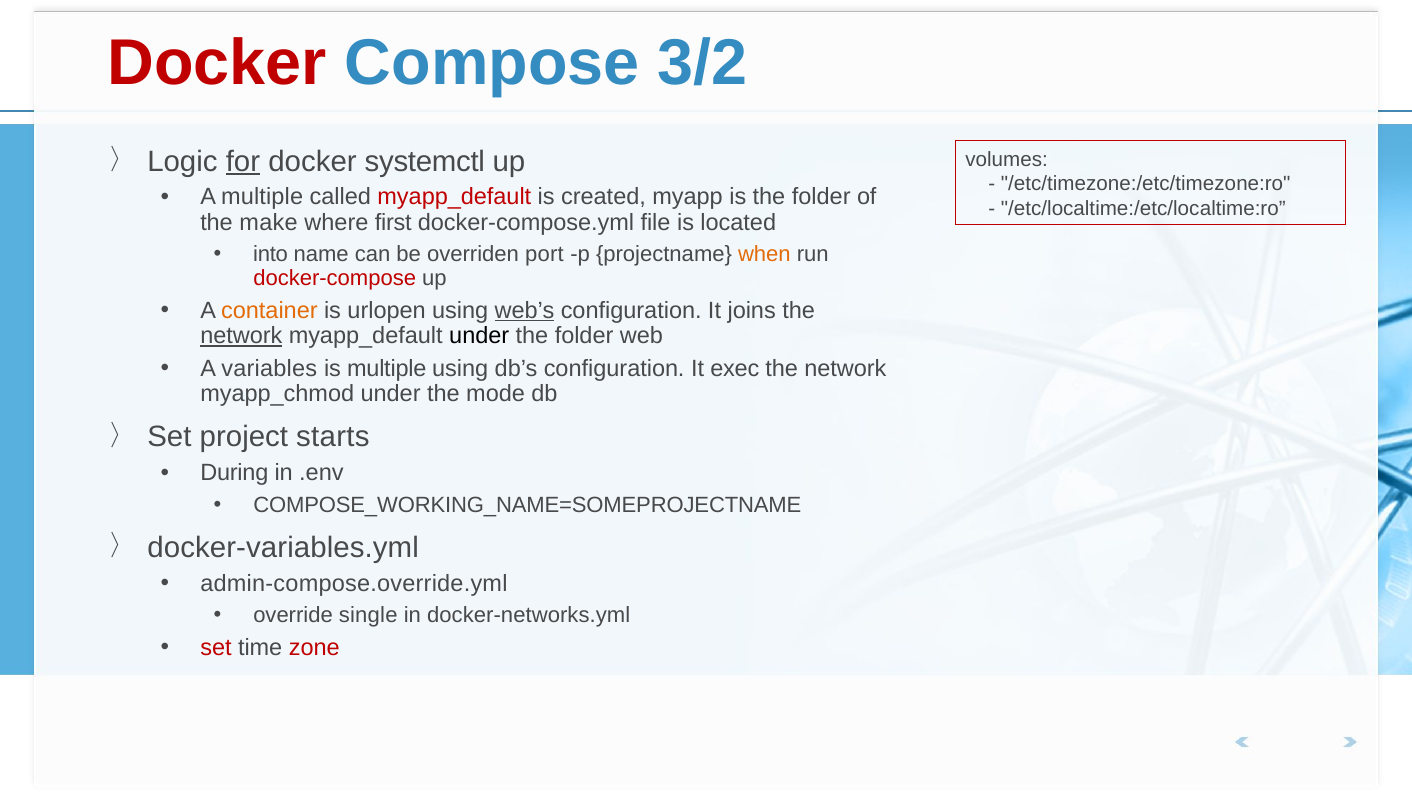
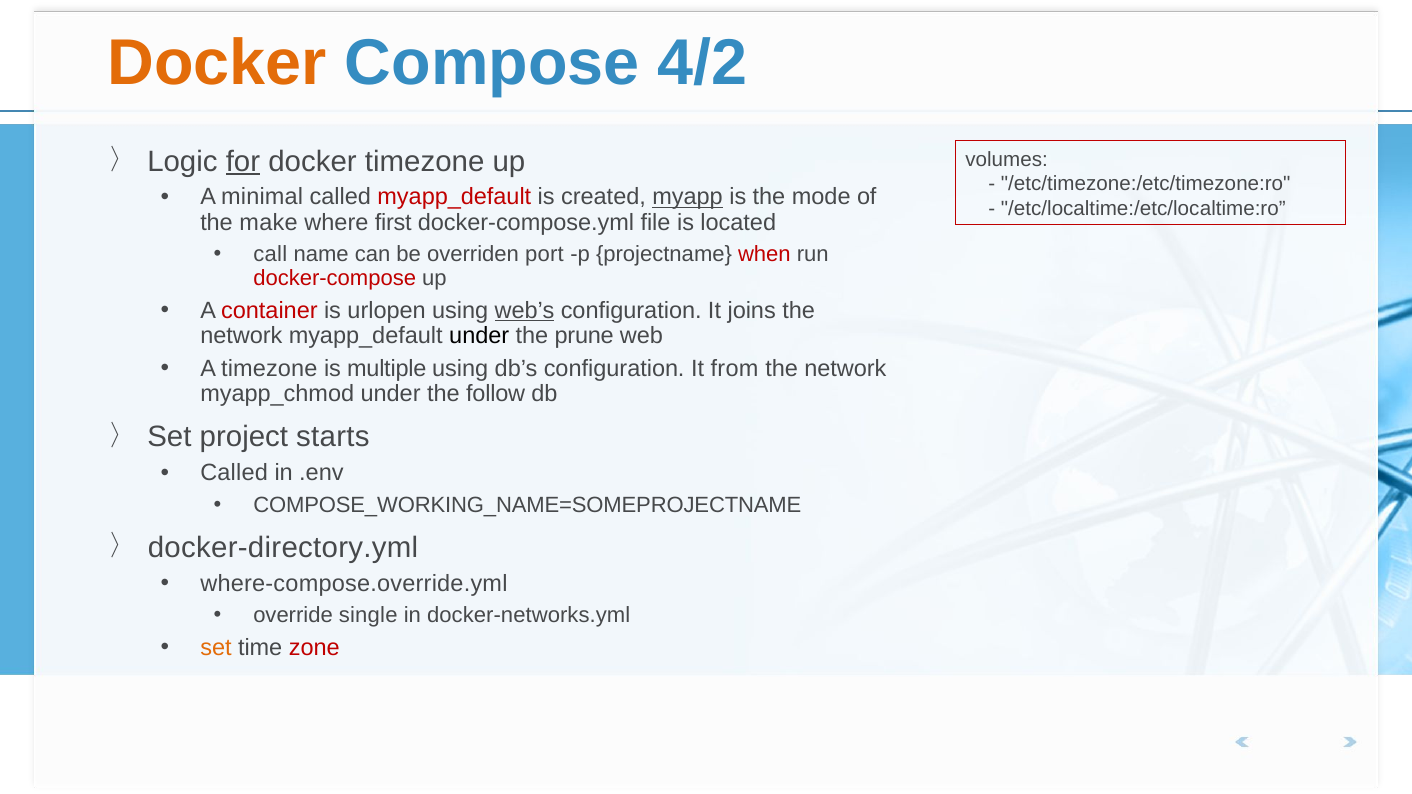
Docker at (217, 63) colour: red -> orange
3/2: 3/2 -> 4/2
docker systemctl: systemctl -> timezone
A multiple: multiple -> minimal
myapp underline: none -> present
is the folder: folder -> mode
into: into -> call
when colour: orange -> red
container colour: orange -> red
network at (241, 336) underline: present -> none
folder at (584, 336): folder -> prune
A variables: variables -> timezone
exec: exec -> from
mode: mode -> follow
During at (234, 473): During -> Called
docker-variables.yml: docker-variables.yml -> docker-directory.yml
admin-compose.override.yml: admin-compose.override.yml -> where-compose.override.yml
set at (216, 647) colour: red -> orange
